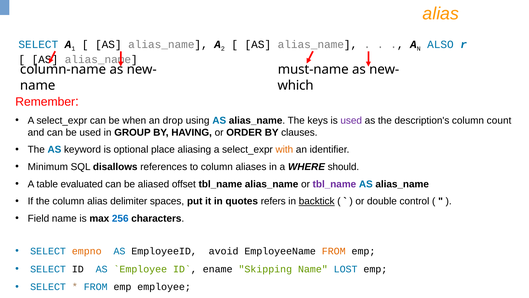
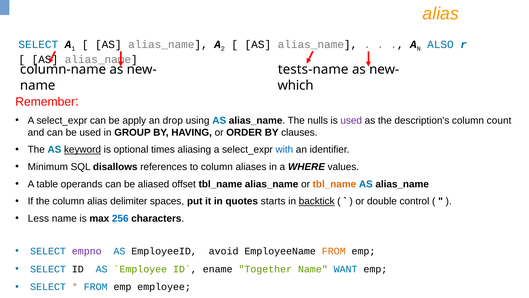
must-name: must-name -> tests-name
when: when -> apply
keys: keys -> nulls
keyword underline: none -> present
place: place -> times
with colour: orange -> blue
should: should -> values
evaluated: evaluated -> operands
tbl_name at (334, 184) colour: purple -> orange
refers: refers -> starts
Field: Field -> Less
empno colour: orange -> purple
Skipping: Skipping -> Together
LOST: LOST -> WANT
